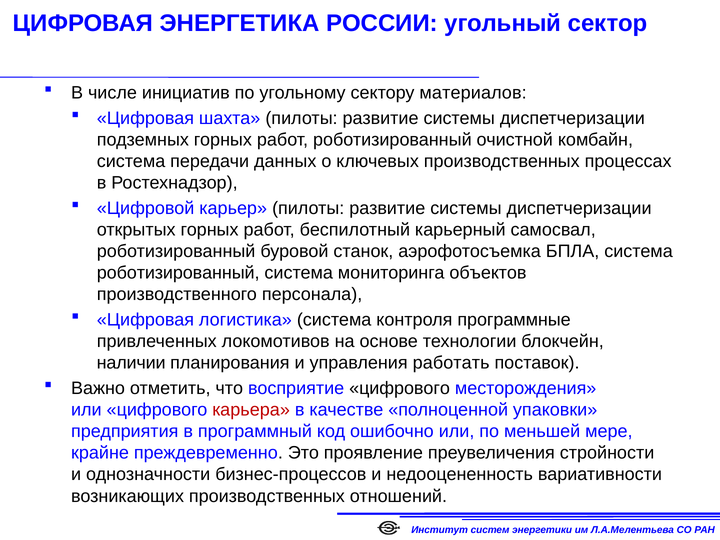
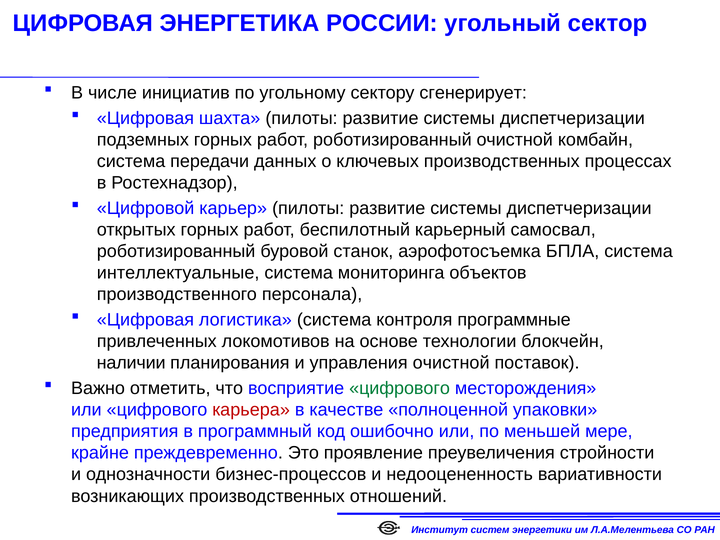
материалов: материалов -> сгенерирует
роботизированный at (178, 273): роботизированный -> интеллектуальные
управления работать: работать -> очистной
цифрового at (400, 388) colour: black -> green
